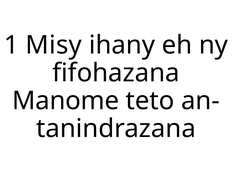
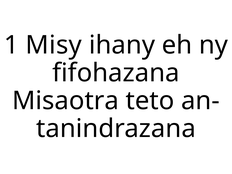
Manome: Manome -> Misaotra
